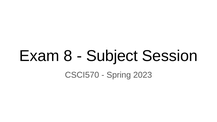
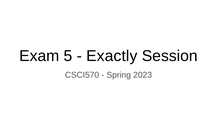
8: 8 -> 5
Subject: Subject -> Exactly
